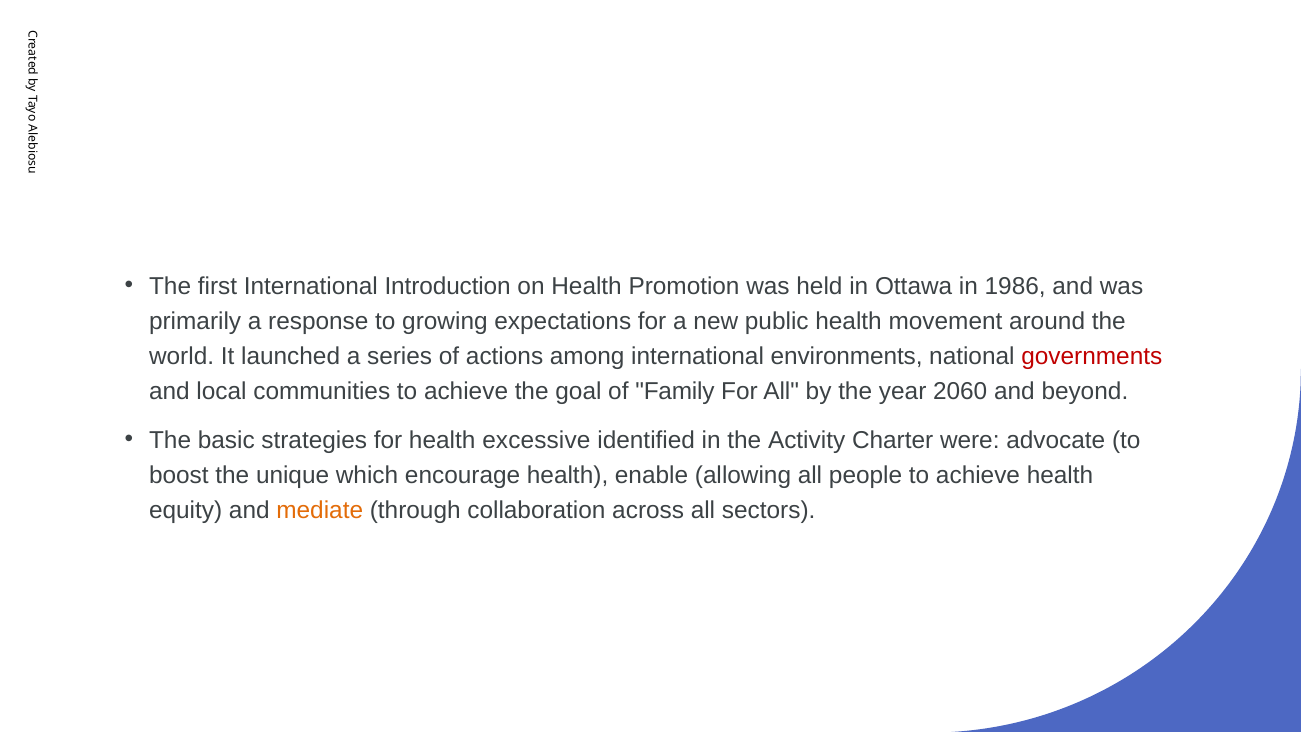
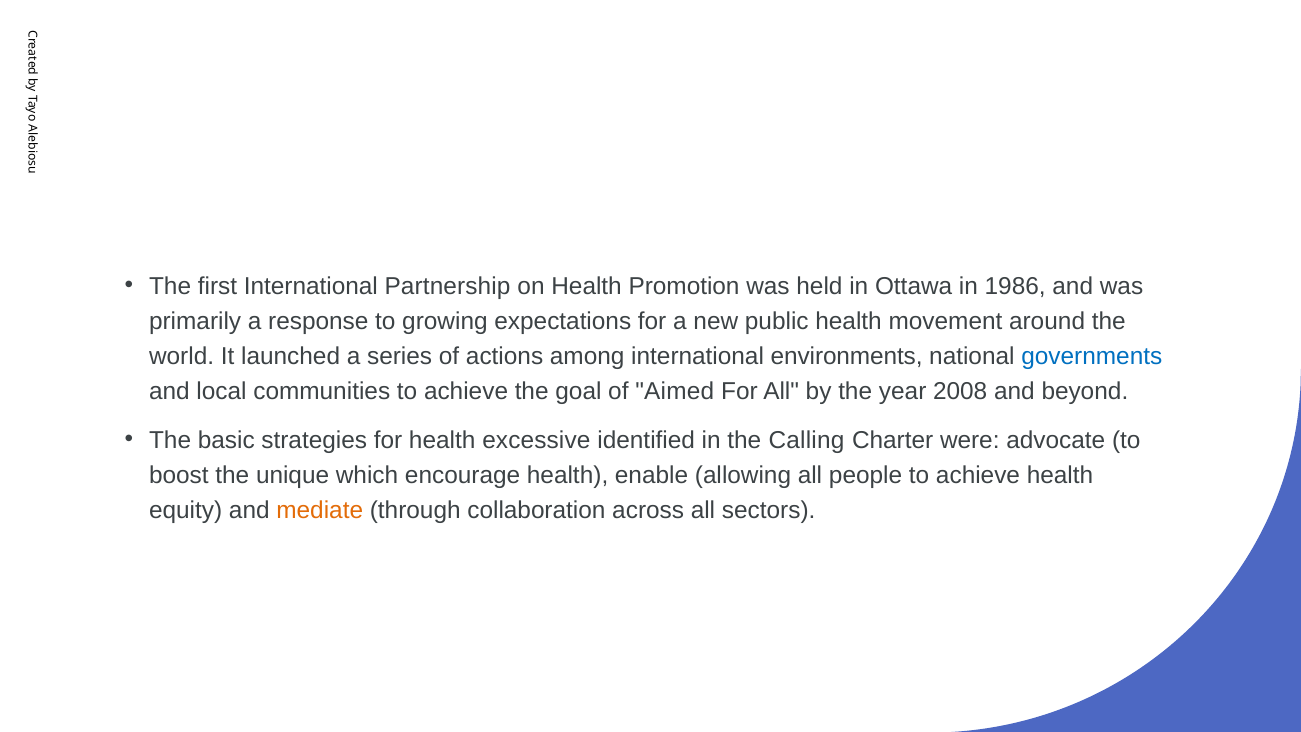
Introduction: Introduction -> Partnership
governments colour: red -> blue
Family: Family -> Aimed
2060: 2060 -> 2008
Activity: Activity -> Calling
